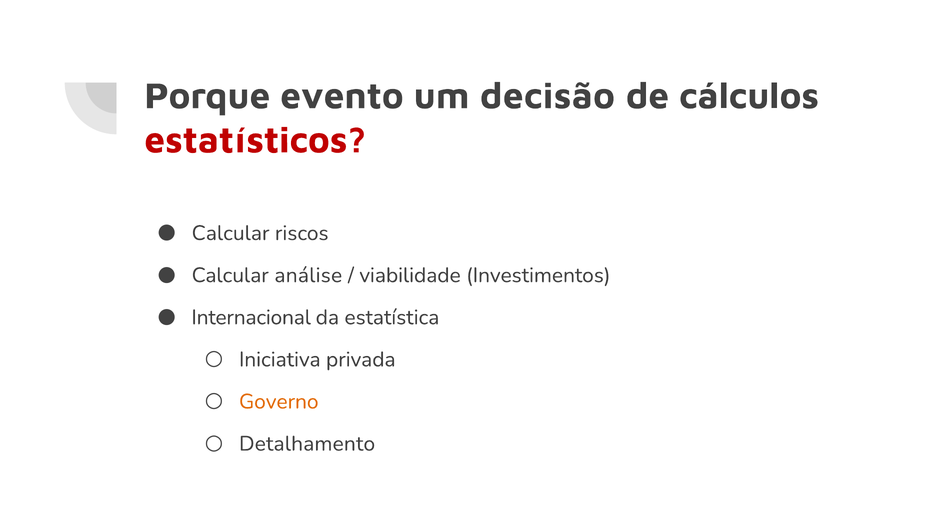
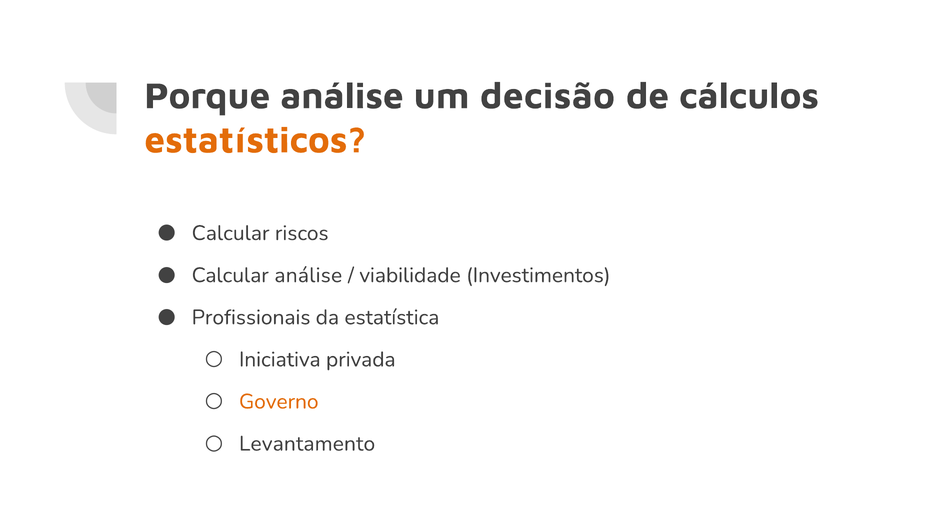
Porque evento: evento -> análise
estatísticos colour: red -> orange
Internacional: Internacional -> Profissionais
Detalhamento: Detalhamento -> Levantamento
